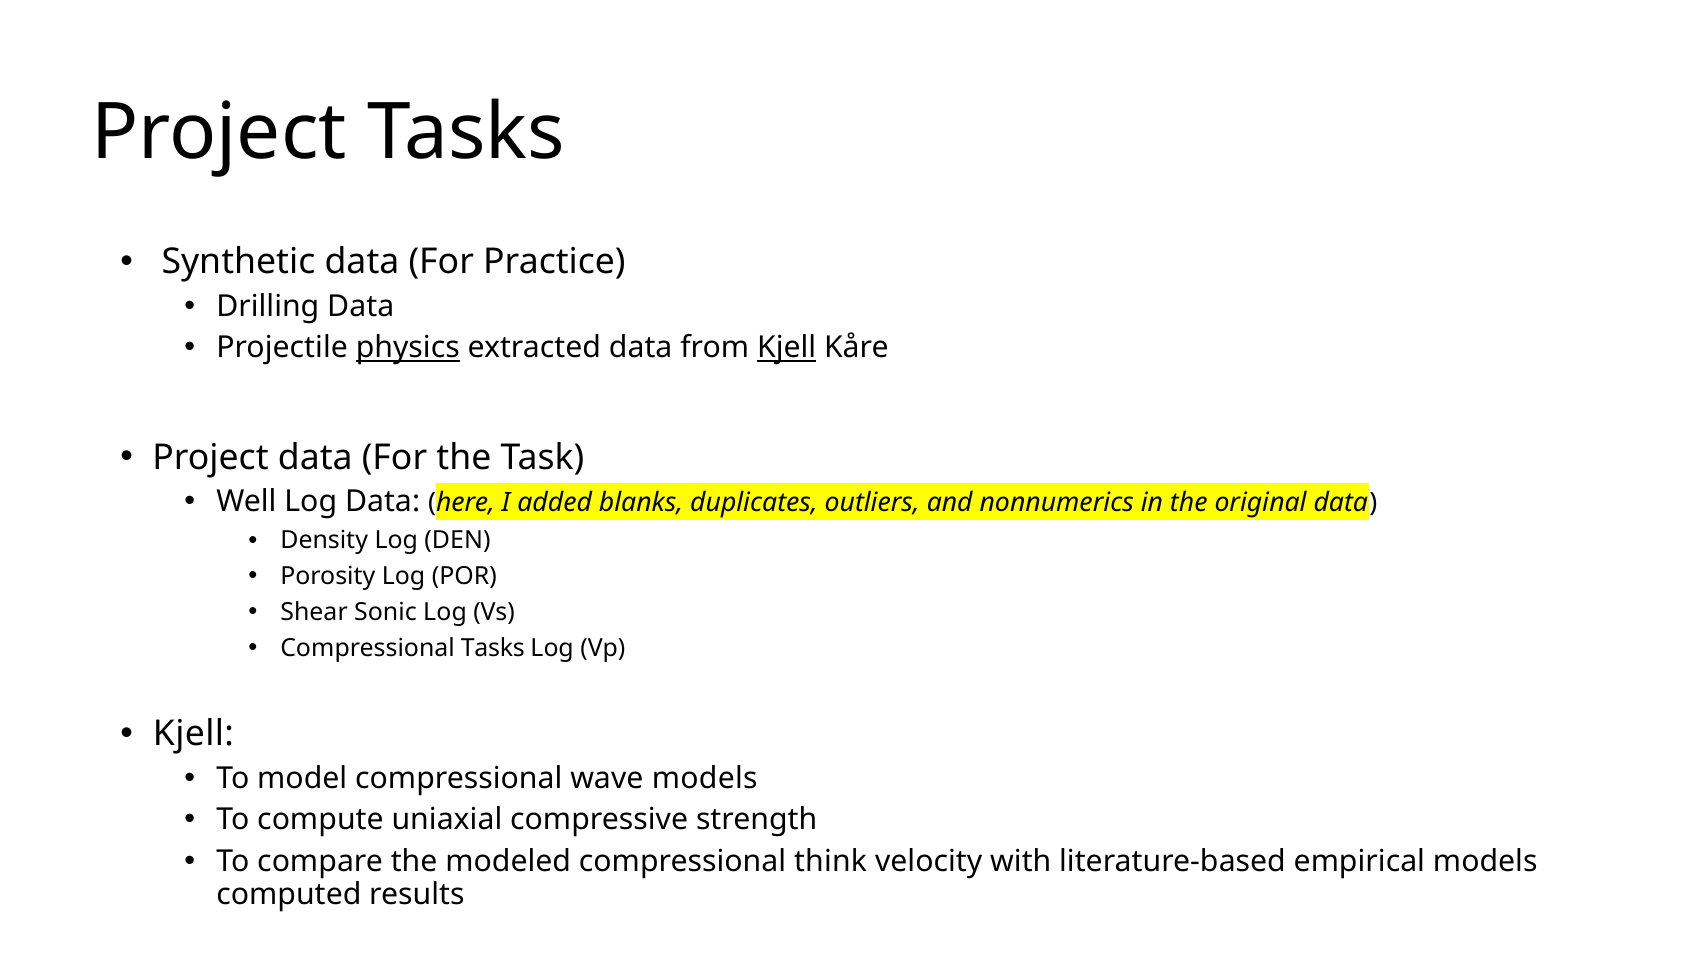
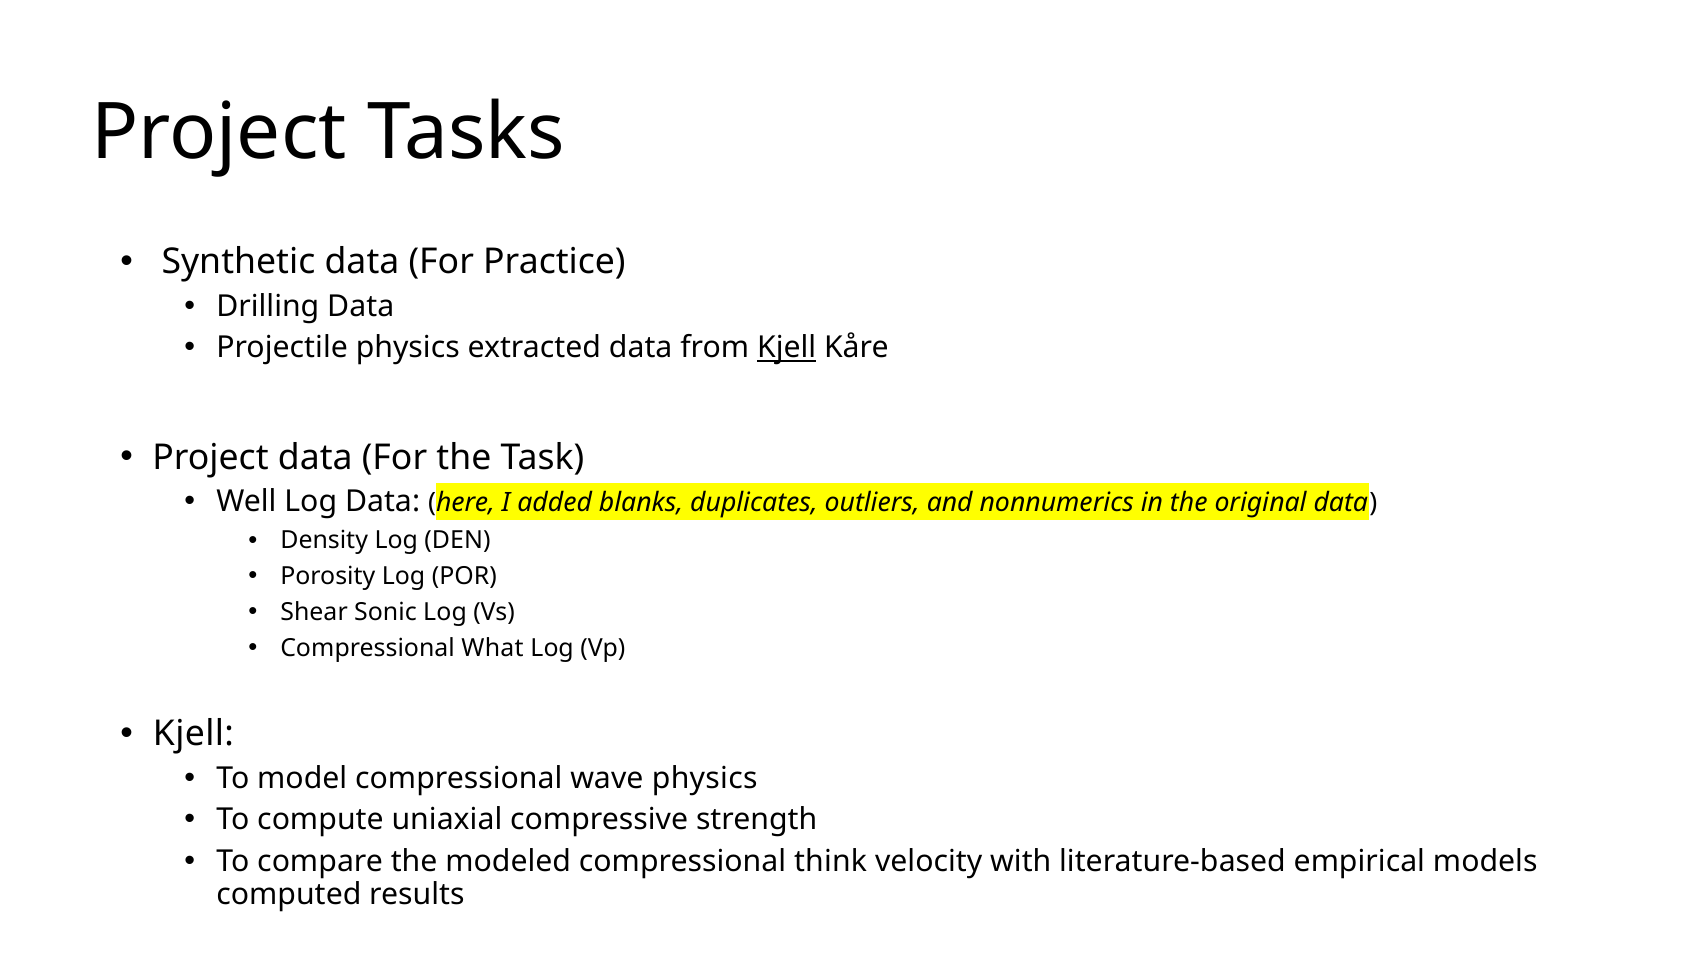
physics at (408, 348) underline: present -> none
Compressional Tasks: Tasks -> What
wave models: models -> physics
